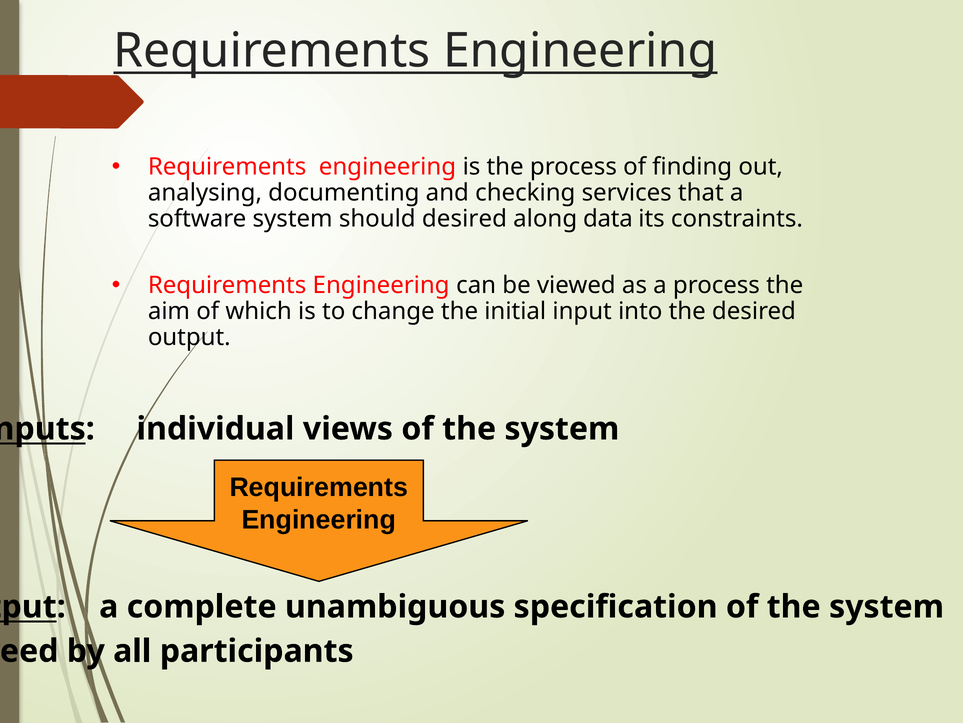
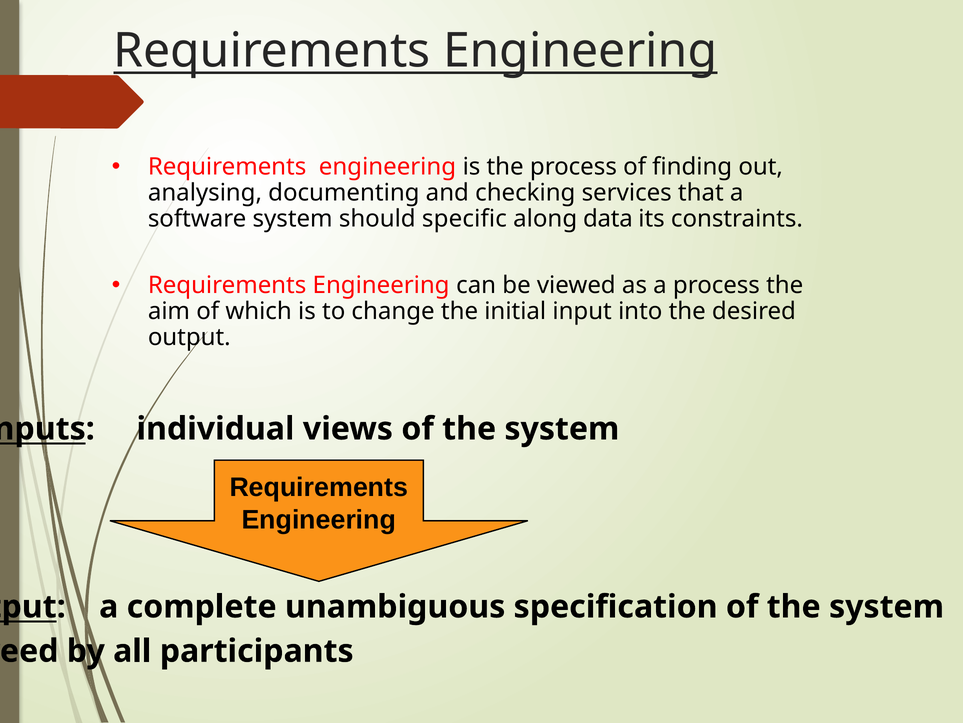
should desired: desired -> specific
